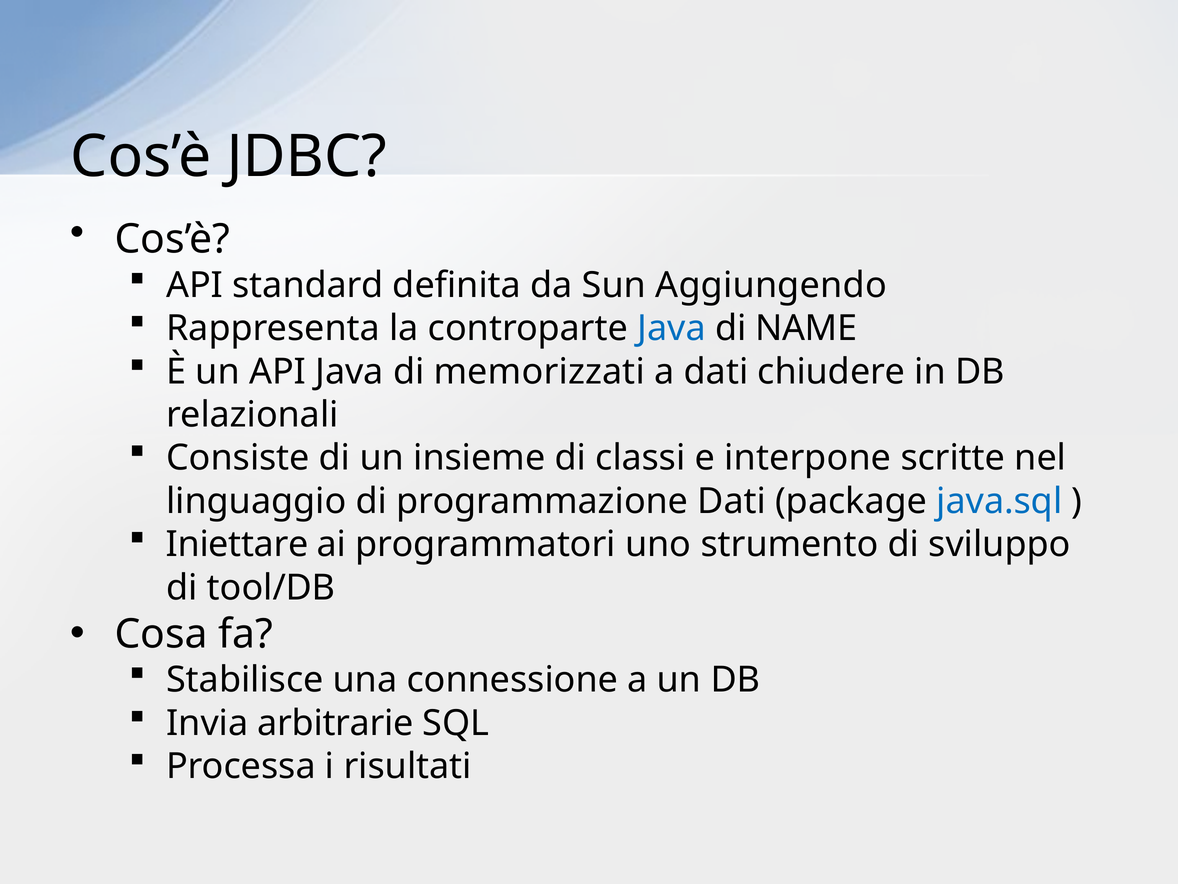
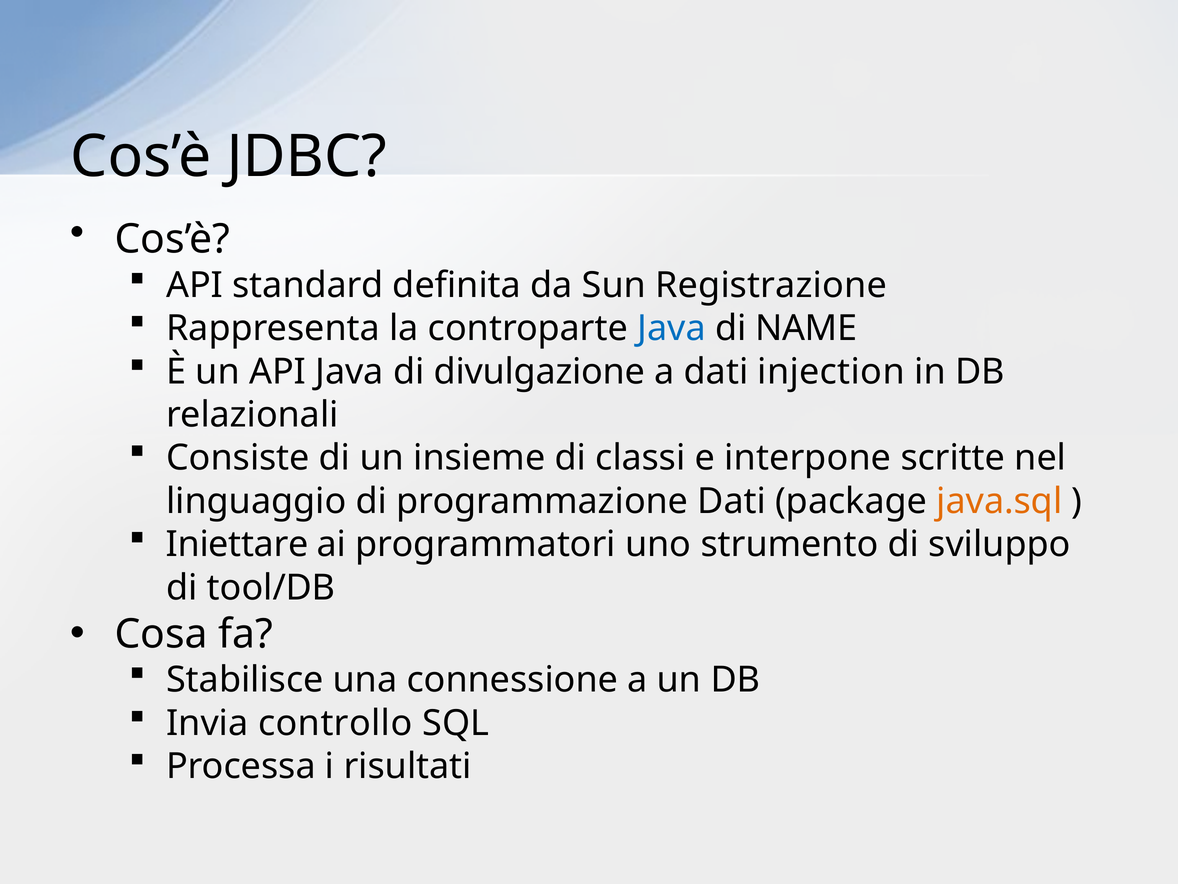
Aggiungendo: Aggiungendo -> Registrazione
memorizzati: memorizzati -> divulgazione
chiudere: chiudere -> injection
java.sql colour: blue -> orange
arbitrarie: arbitrarie -> controllo
